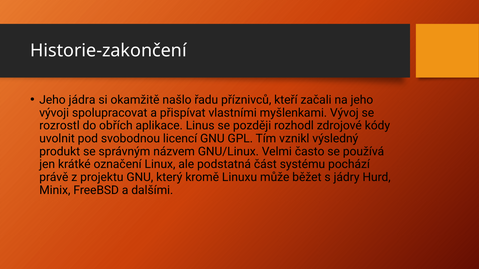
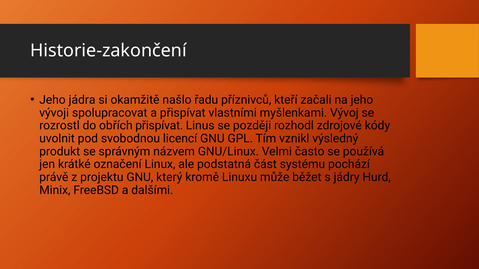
obřích aplikace: aplikace -> přispívat
